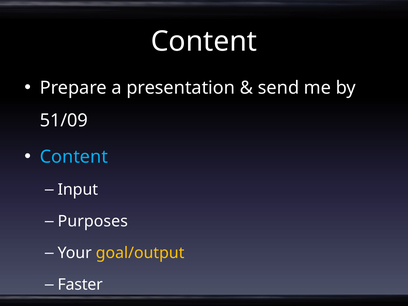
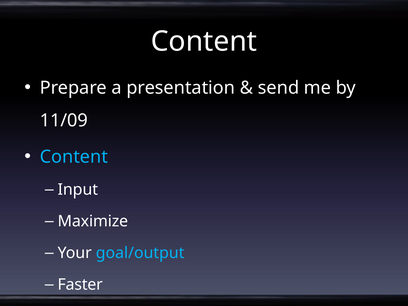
51/09: 51/09 -> 11/09
Purposes: Purposes -> Maximize
goal/output colour: yellow -> light blue
